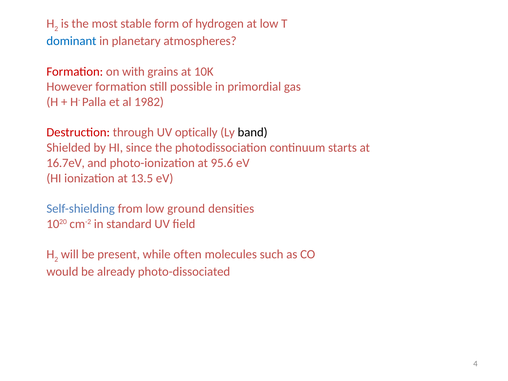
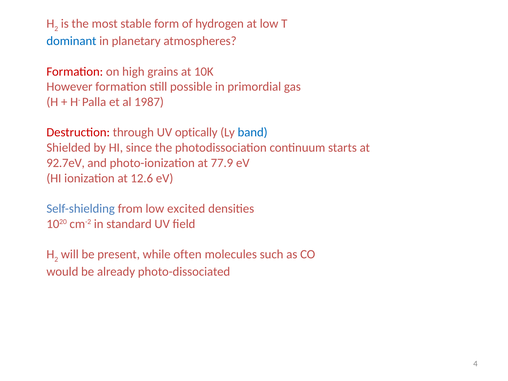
with: with -> high
1982: 1982 -> 1987
band colour: black -> blue
16.7eV: 16.7eV -> 92.7eV
95.6: 95.6 -> 77.9
13.5: 13.5 -> 12.6
ground: ground -> excited
